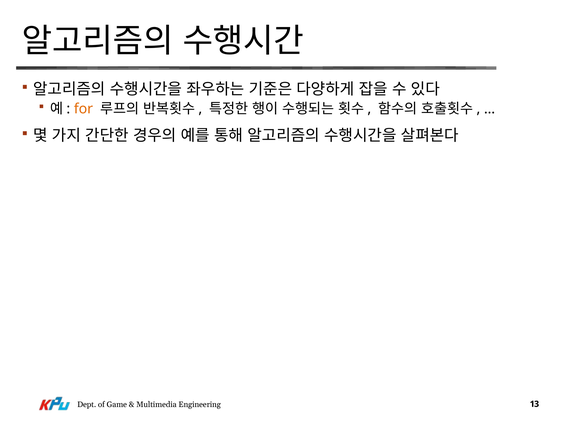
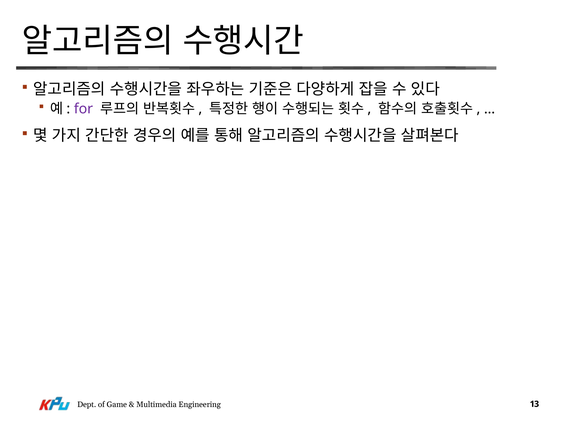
for colour: orange -> purple
